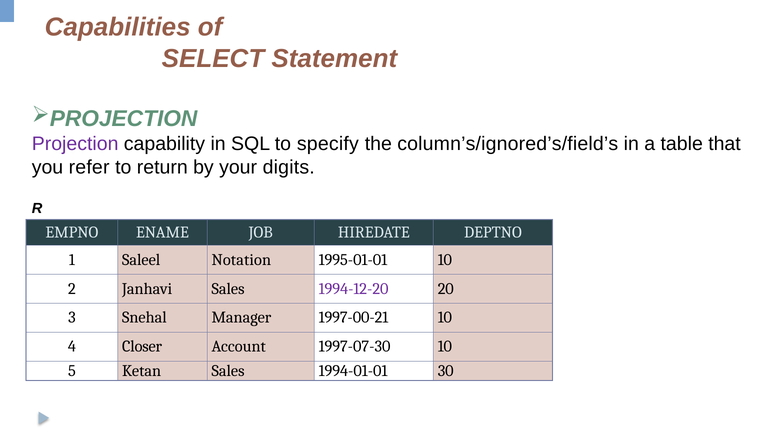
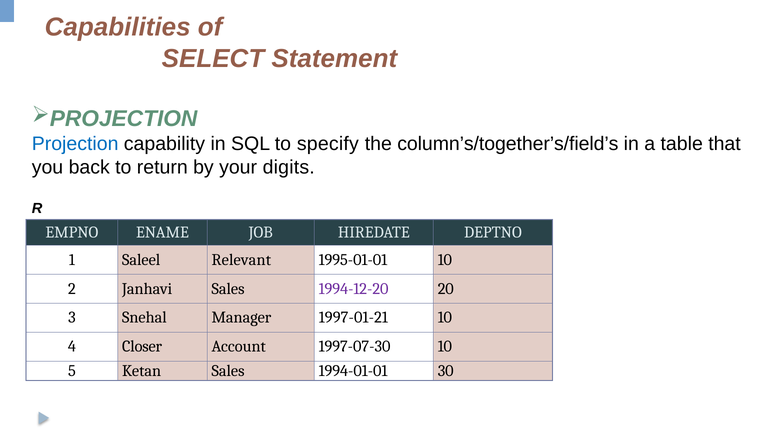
Projection colour: purple -> blue
column’s/ignored’s/field’s: column’s/ignored’s/field’s -> column’s/together’s/field’s
refer: refer -> back
Notation: Notation -> Relevant
1997-00-21: 1997-00-21 -> 1997-01-21
